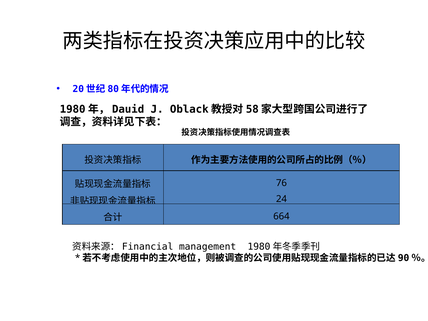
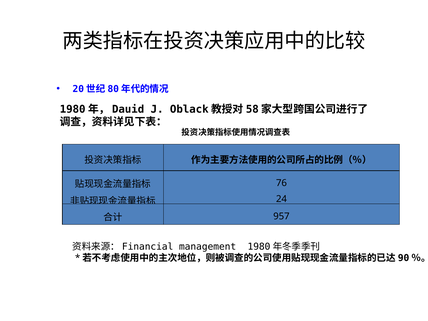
664: 664 -> 957
